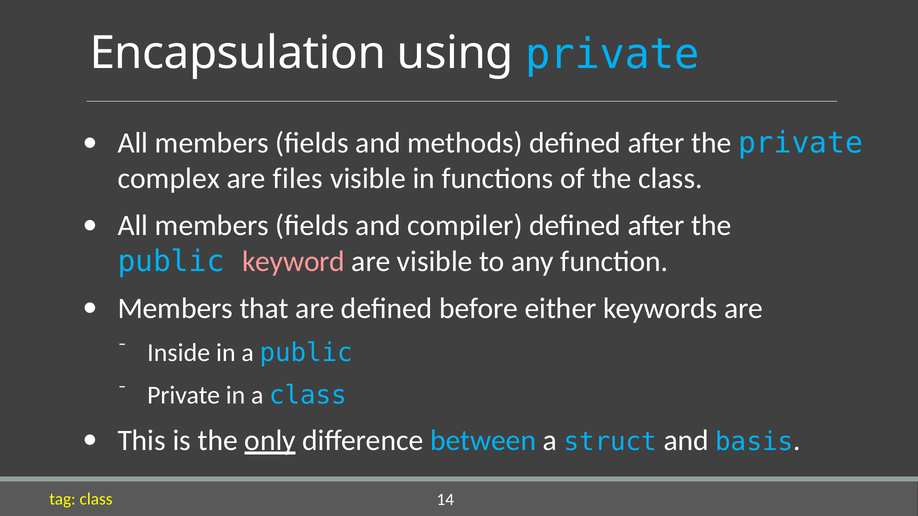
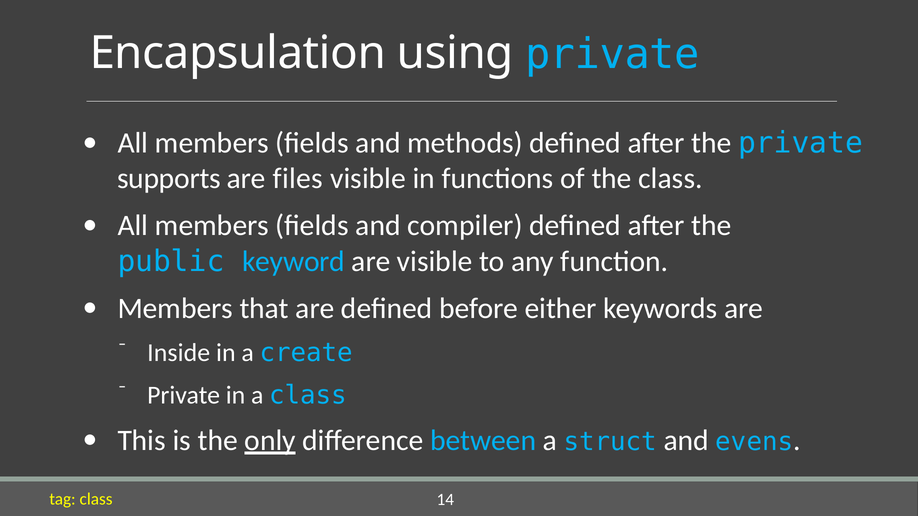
complex: complex -> supports
keyword colour: pink -> light blue
a public: public -> create
basis: basis -> evens
